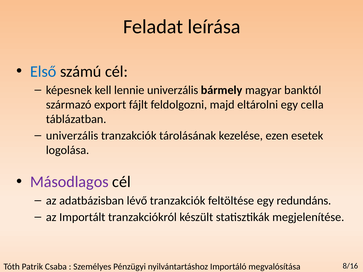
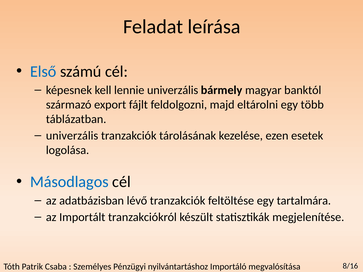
cella: cella -> több
Másodlagos colour: purple -> blue
redundáns: redundáns -> tartalmára
